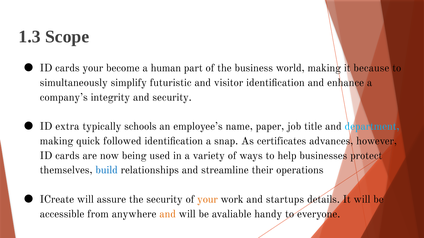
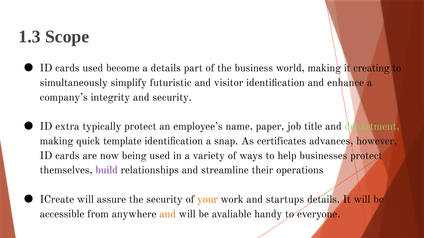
cards your: your -> used
a human: human -> details
because: because -> creating
typically schools: schools -> protect
department colour: light blue -> light green
followed: followed -> template
build colour: blue -> purple
